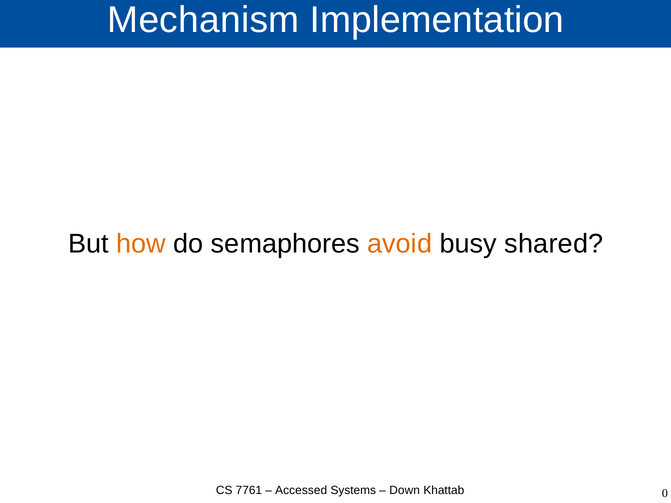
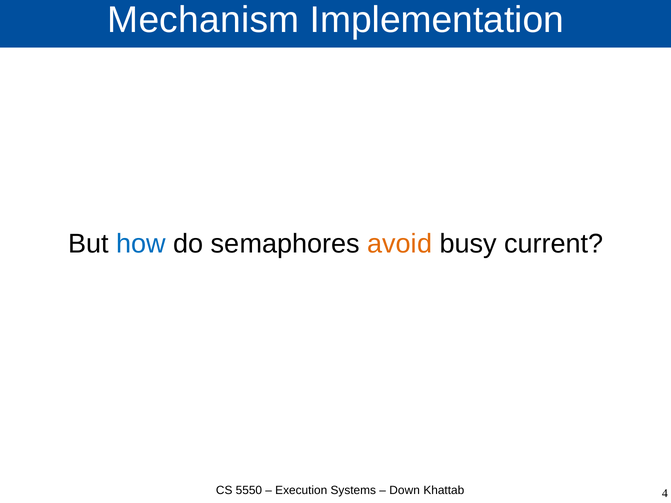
how colour: orange -> blue
shared: shared -> current
7761: 7761 -> 5550
Accessed: Accessed -> Execution
0: 0 -> 4
